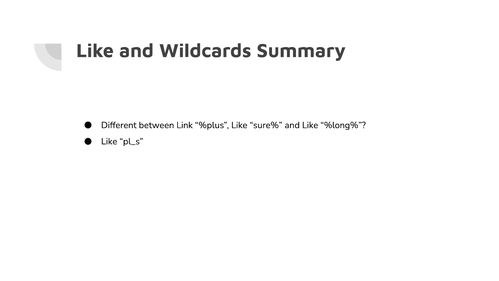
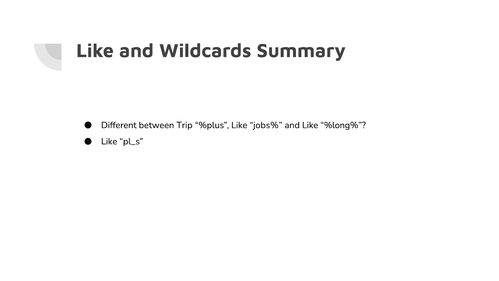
Link: Link -> Trip
sure%: sure% -> jobs%
